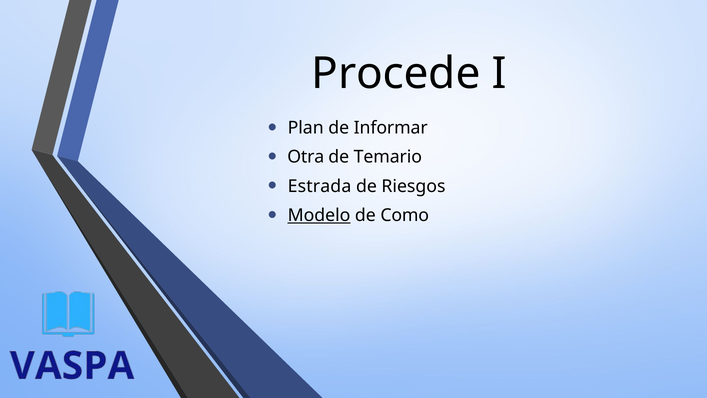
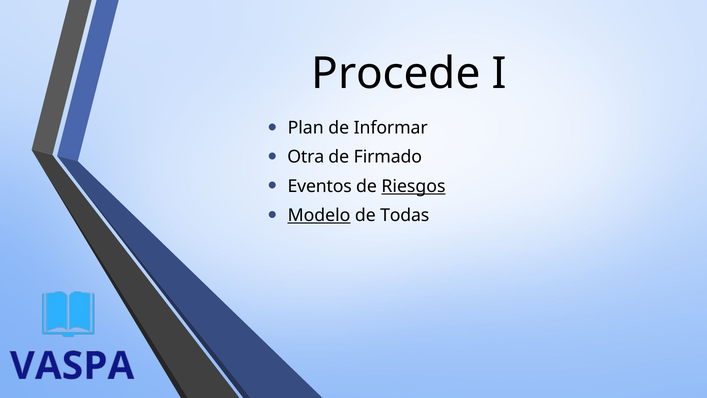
Temario: Temario -> Firmado
Estrada: Estrada -> Eventos
Riesgos underline: none -> present
Como: Como -> Todas
